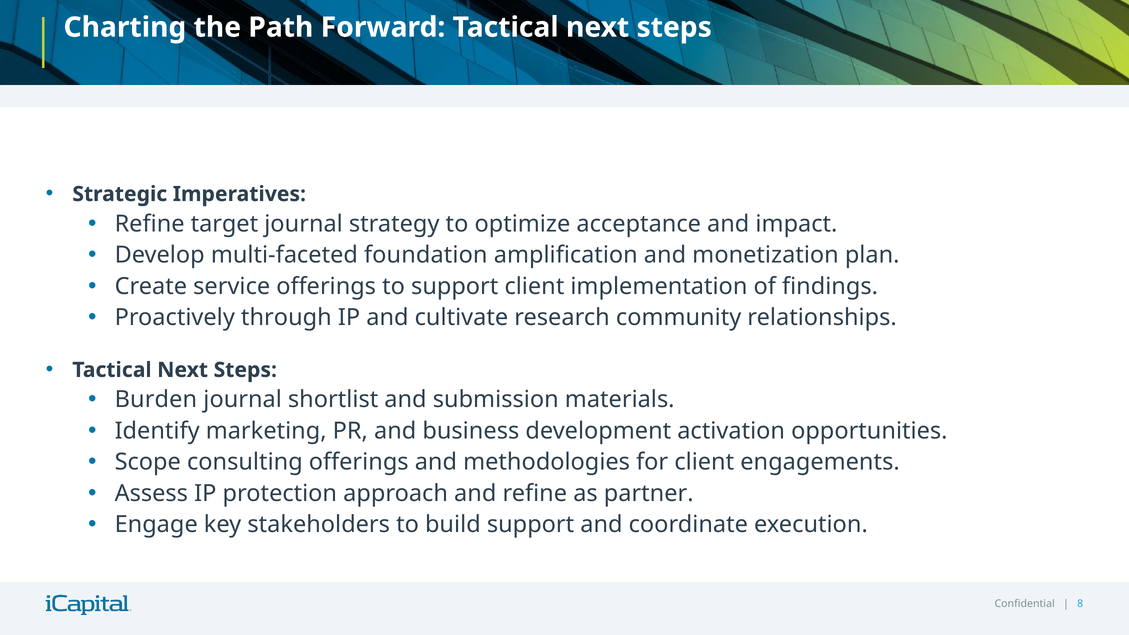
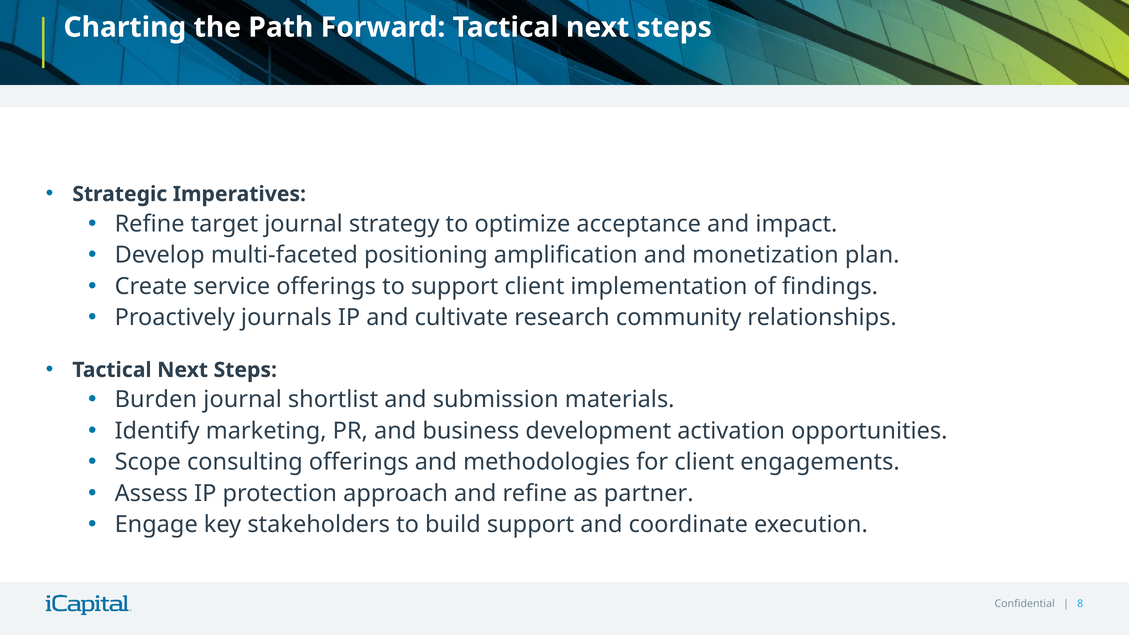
foundation: foundation -> positioning
through: through -> journals
